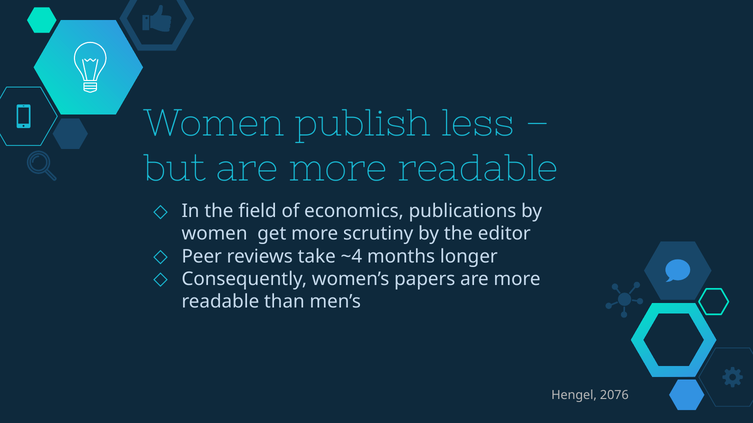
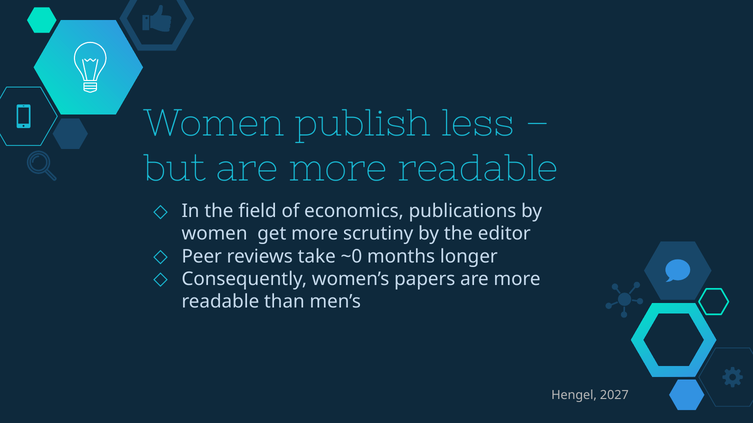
~4: ~4 -> ~0
2076: 2076 -> 2027
